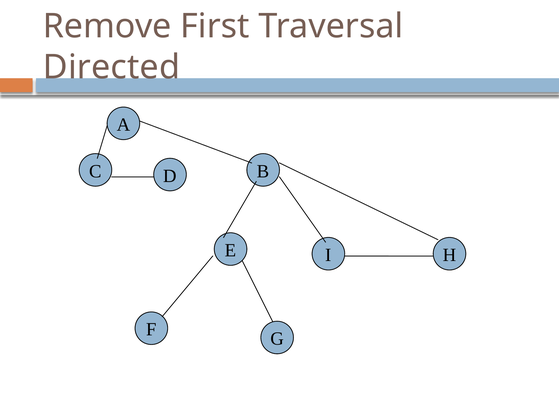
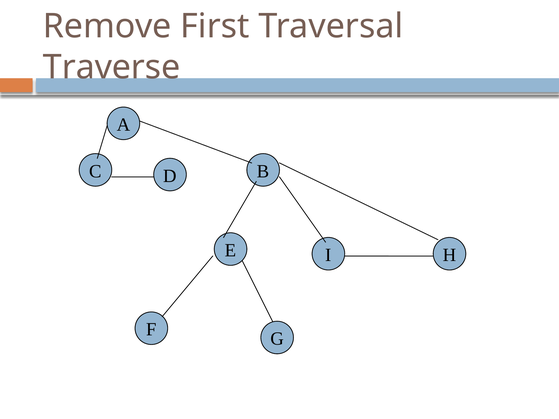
Directed: Directed -> Traverse
